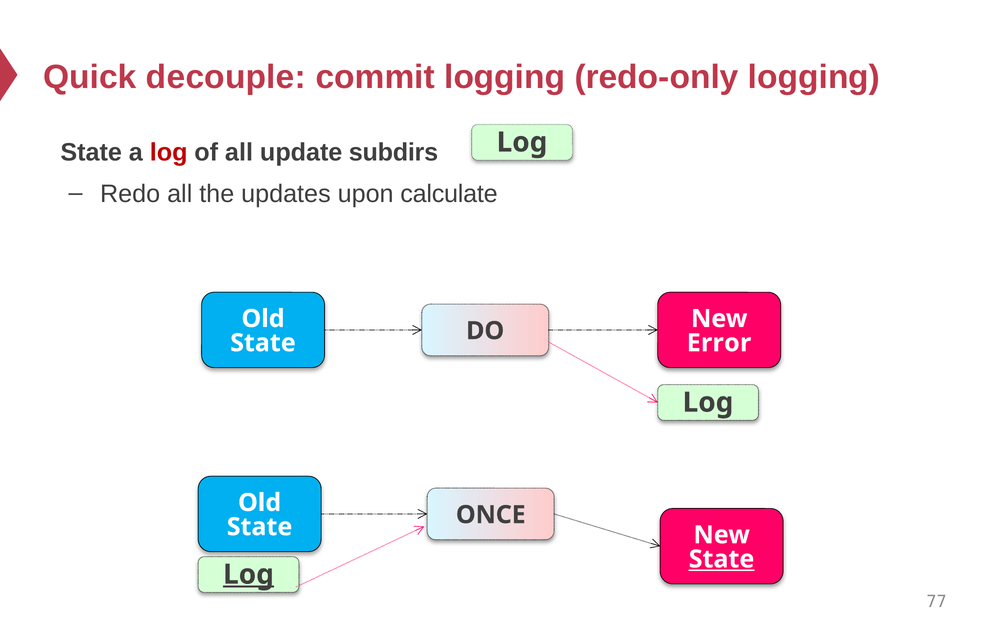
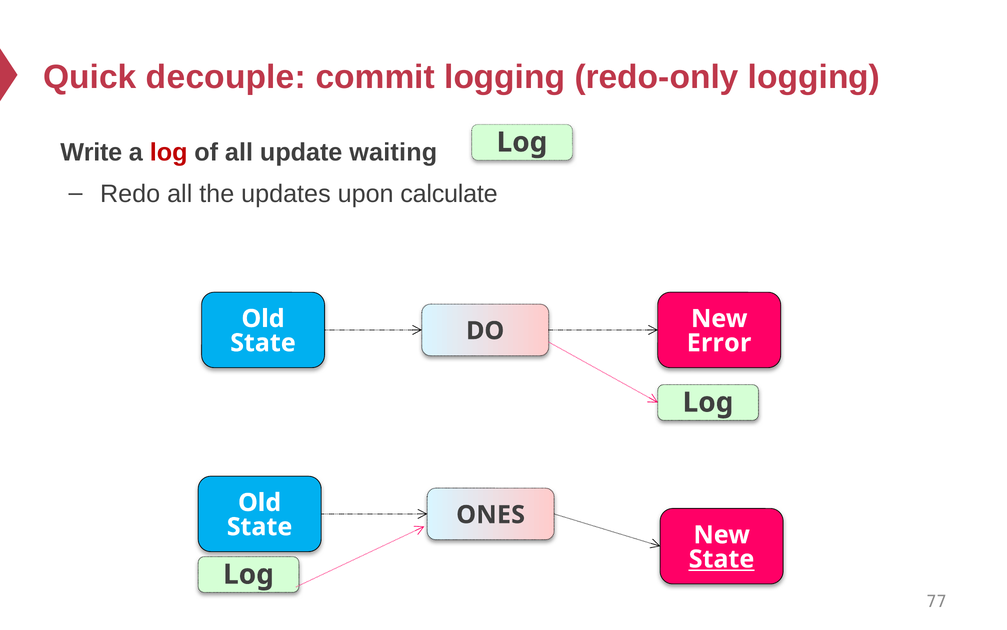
State at (91, 152): State -> Write
subdirs: subdirs -> waiting
ONCE: ONCE -> ONES
Log at (248, 574) underline: present -> none
